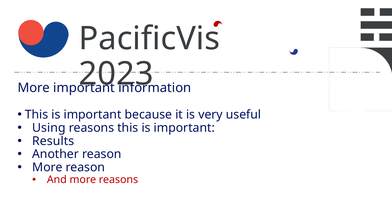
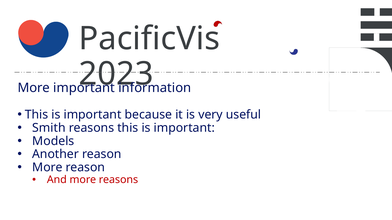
Using: Using -> Smith
Results: Results -> Models
